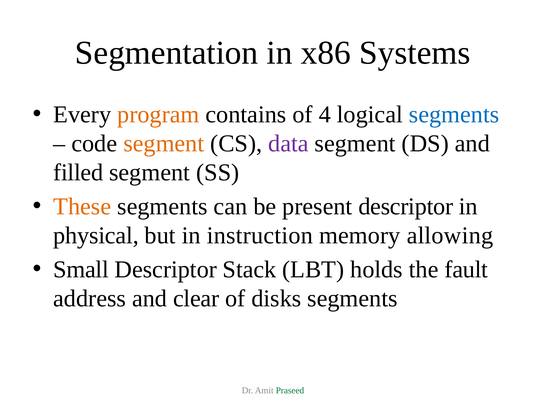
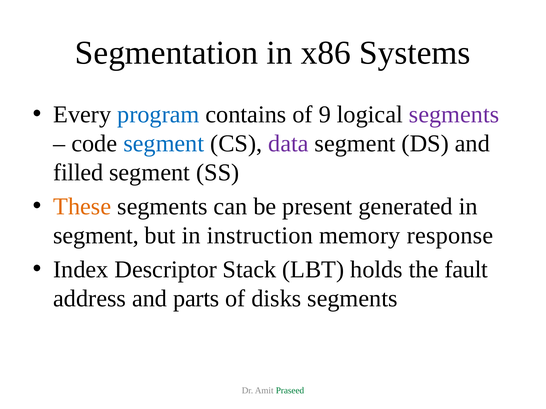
program colour: orange -> blue
4: 4 -> 9
segments at (454, 115) colour: blue -> purple
segment at (164, 144) colour: orange -> blue
present descriptor: descriptor -> generated
physical at (96, 236): physical -> segment
allowing: allowing -> response
Small: Small -> Index
clear: clear -> parts
